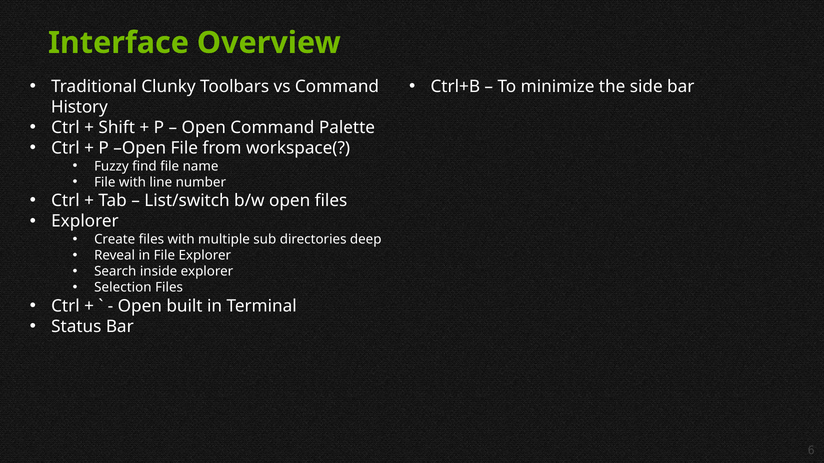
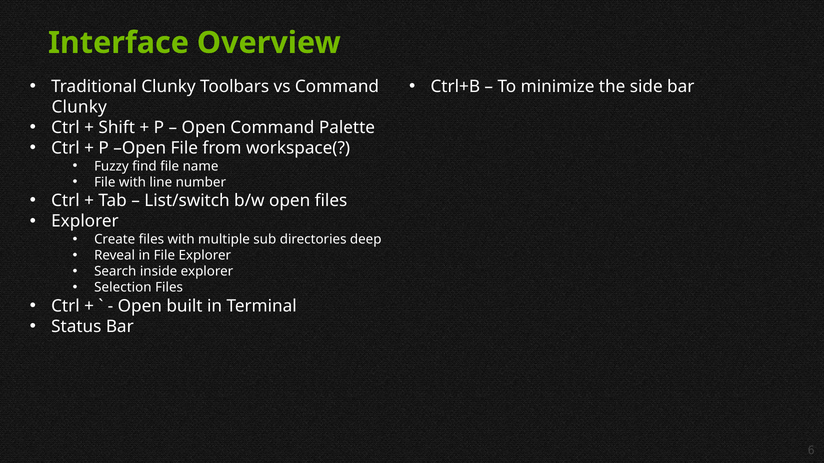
History at (79, 107): History -> Clunky
